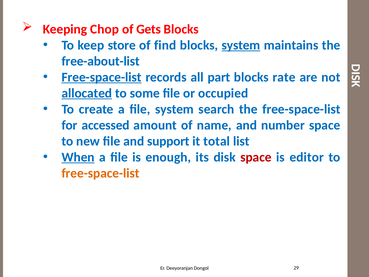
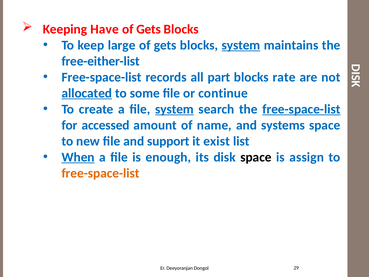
Chop: Chop -> Have
store: store -> large
find at (165, 45): find -> gets
free-about-list: free-about-list -> free-either-list
Free-space-list at (102, 77) underline: present -> none
occupied: occupied -> continue
system at (174, 109) underline: none -> present
free-space-list at (301, 109) underline: none -> present
number: number -> systems
total: total -> exist
space at (256, 157) colour: red -> black
editor: editor -> assign
